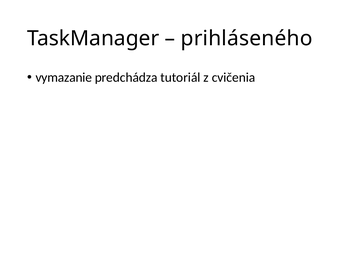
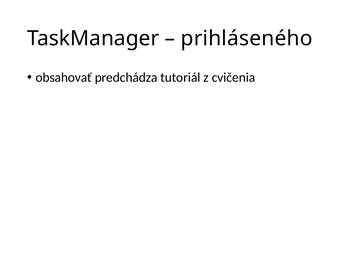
vymazanie: vymazanie -> obsahovať
